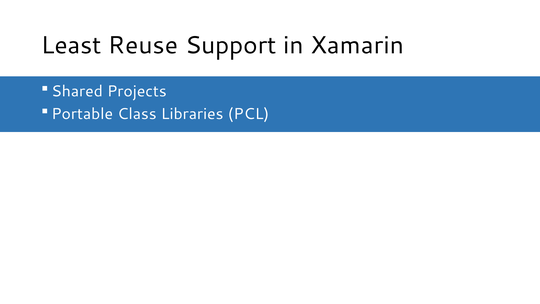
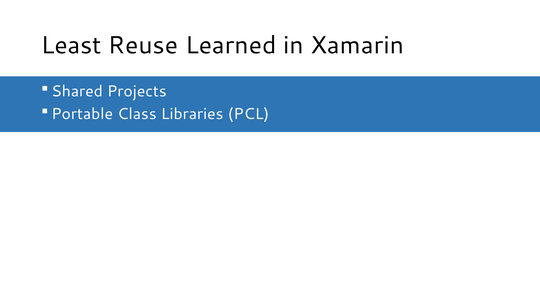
Support: Support -> Learned
